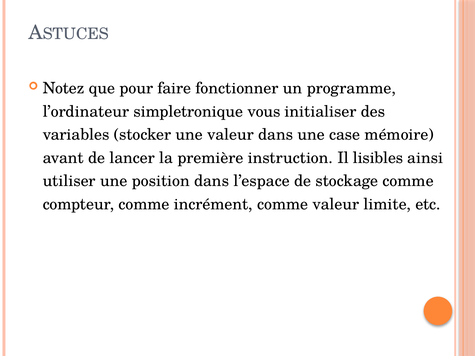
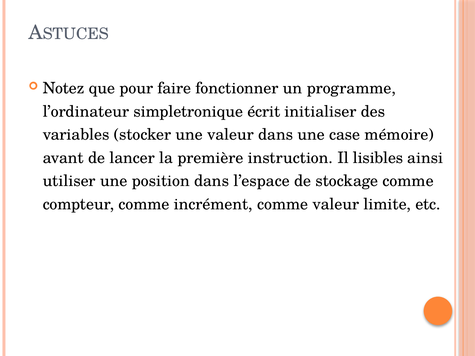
vous: vous -> écrit
